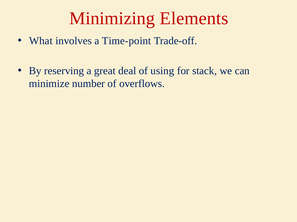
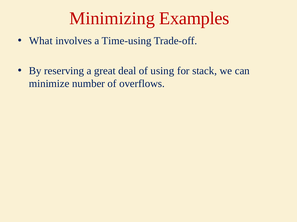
Elements: Elements -> Examples
Time-point: Time-point -> Time-using
